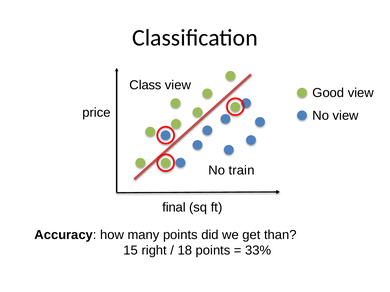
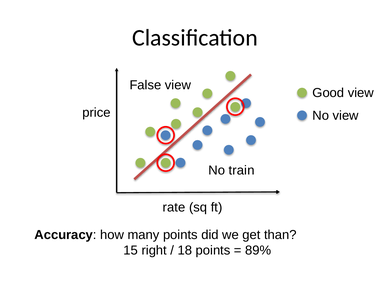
Class: Class -> False
final: final -> rate
33%: 33% -> 89%
